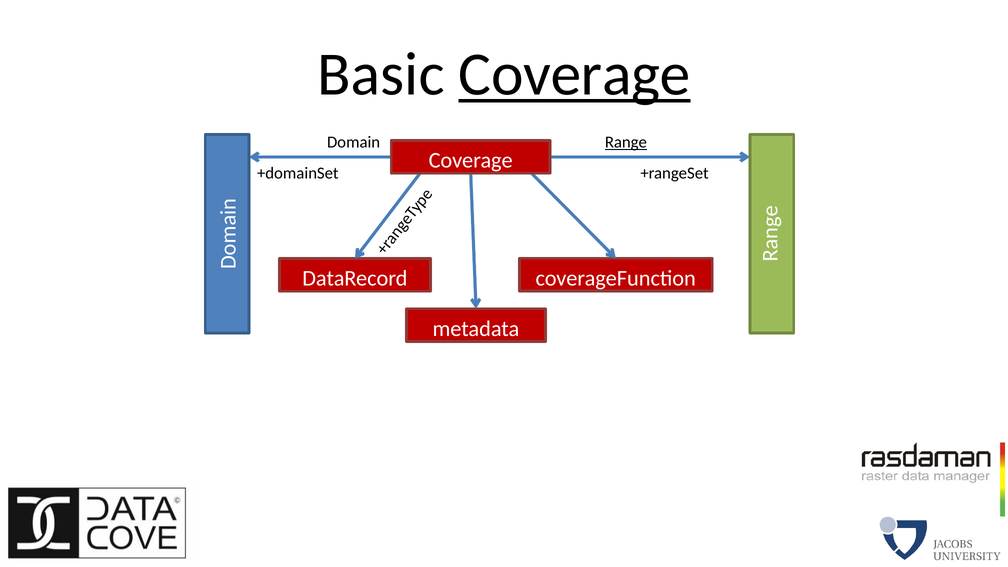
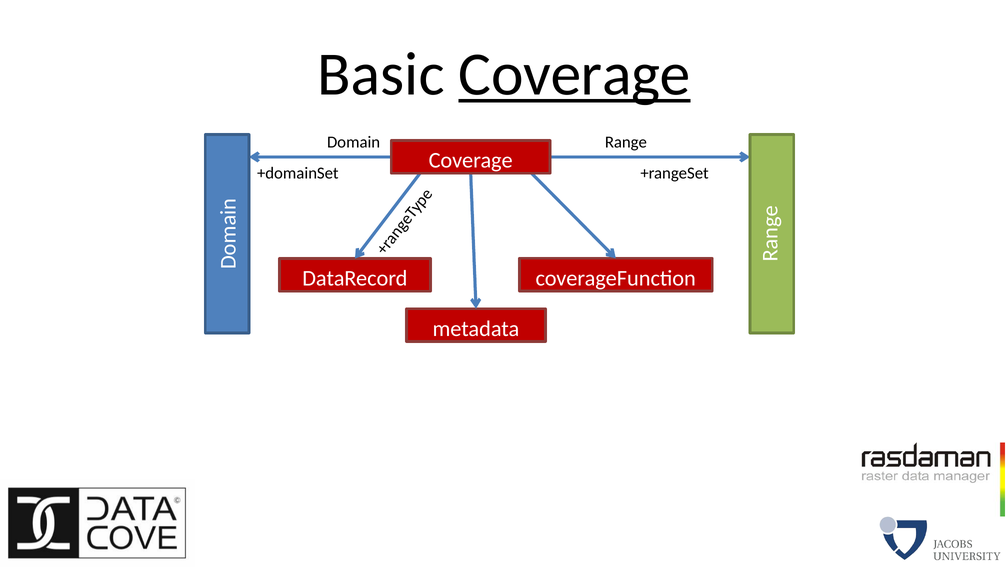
Range underline: present -> none
